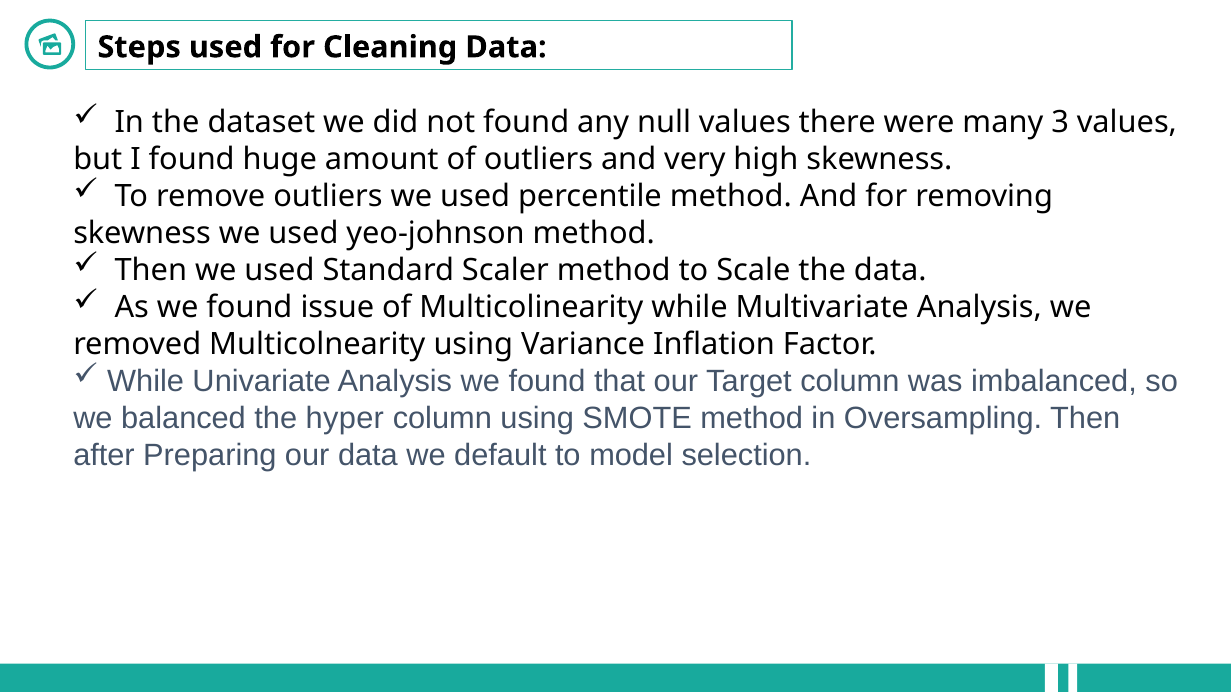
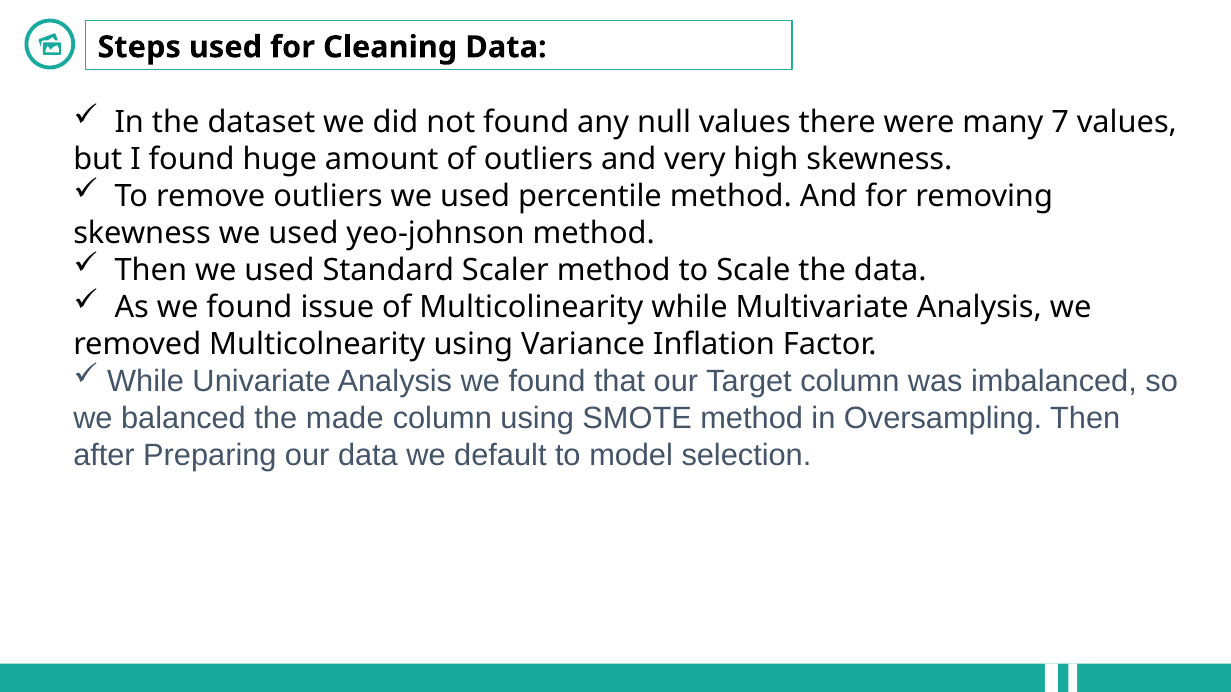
3: 3 -> 7
hyper: hyper -> made
